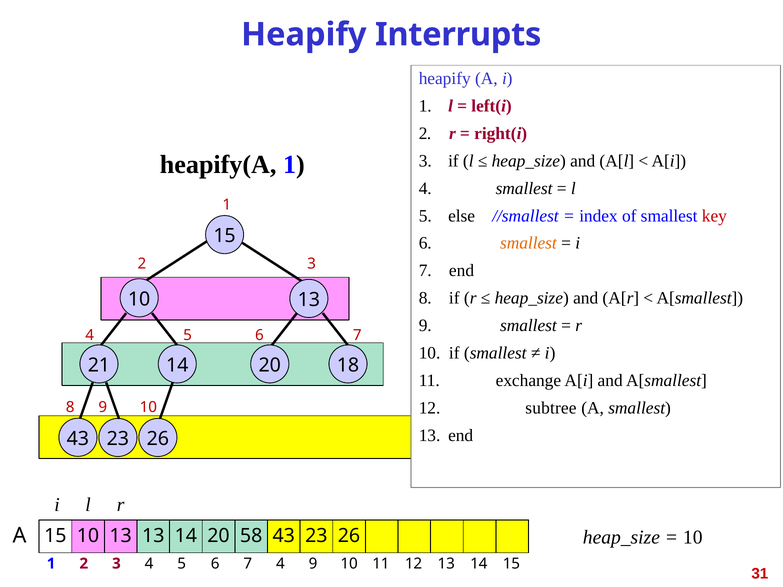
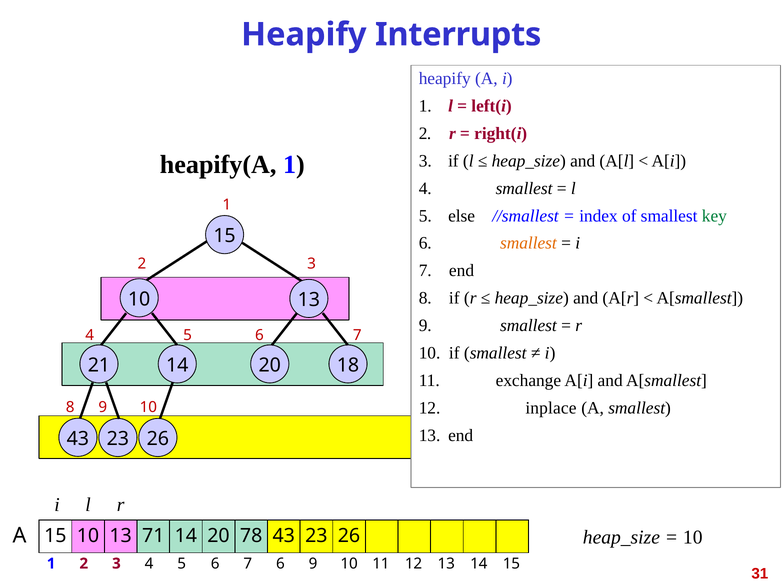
key colour: red -> green
subtree: subtree -> inplace
13 13: 13 -> 71
58: 58 -> 78
7 4: 4 -> 6
